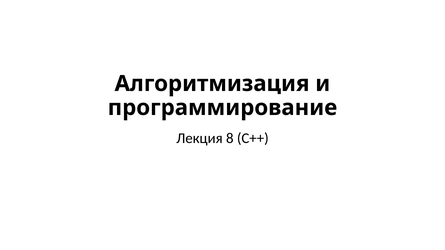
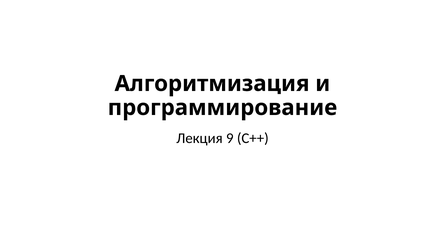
8: 8 -> 9
